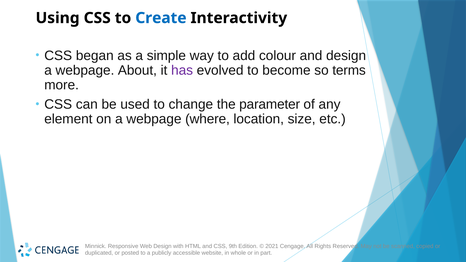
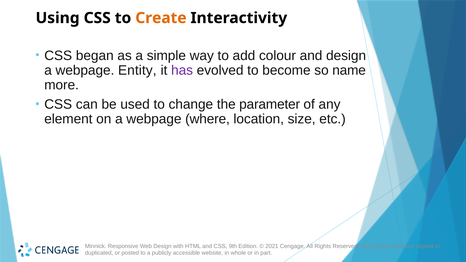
Create colour: blue -> orange
About: About -> Entity
terms: terms -> name
